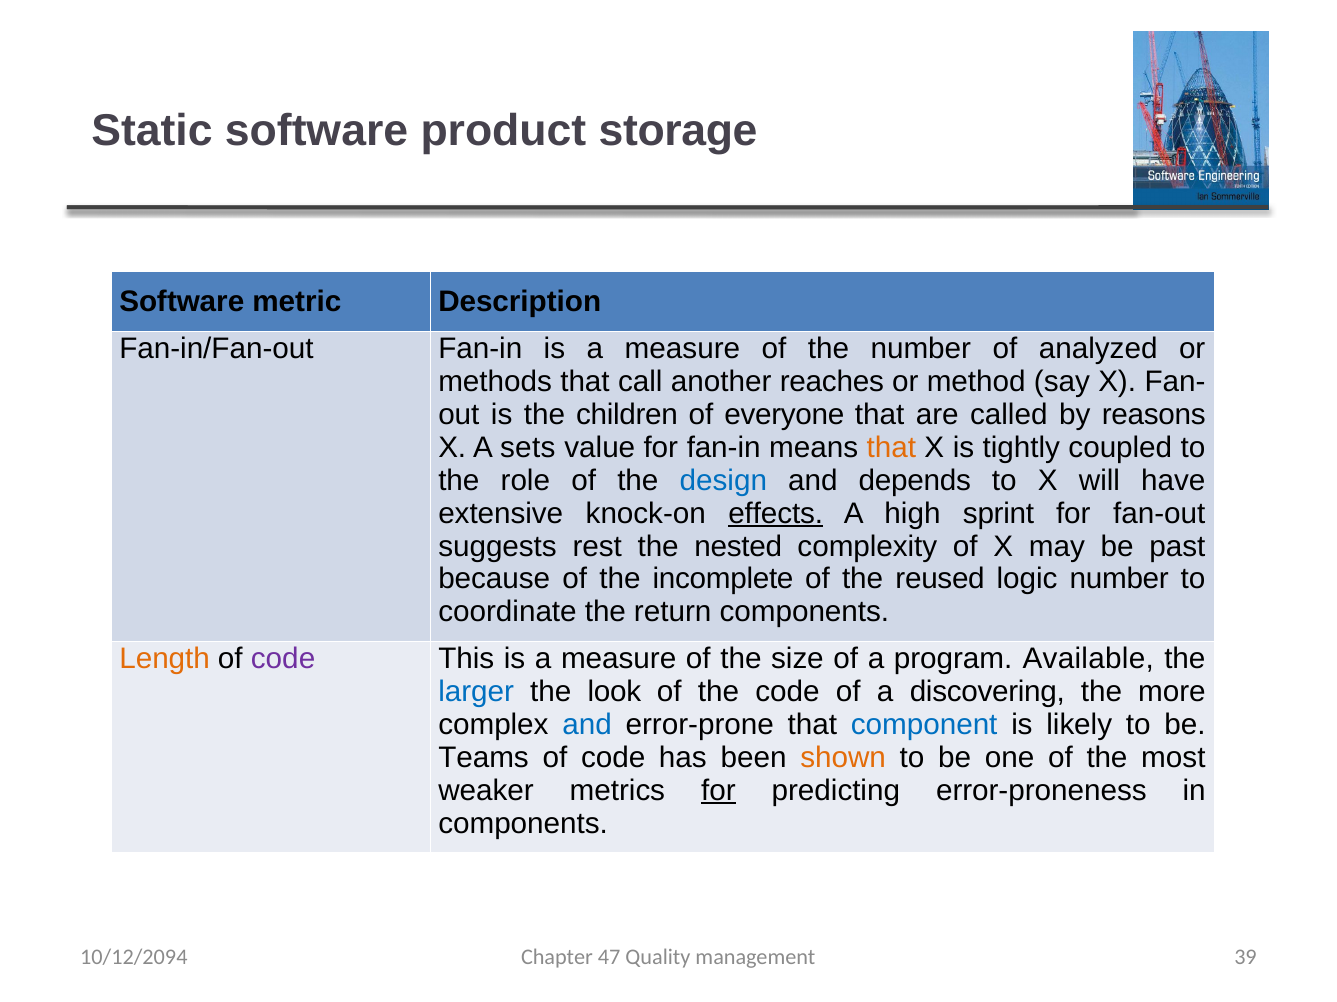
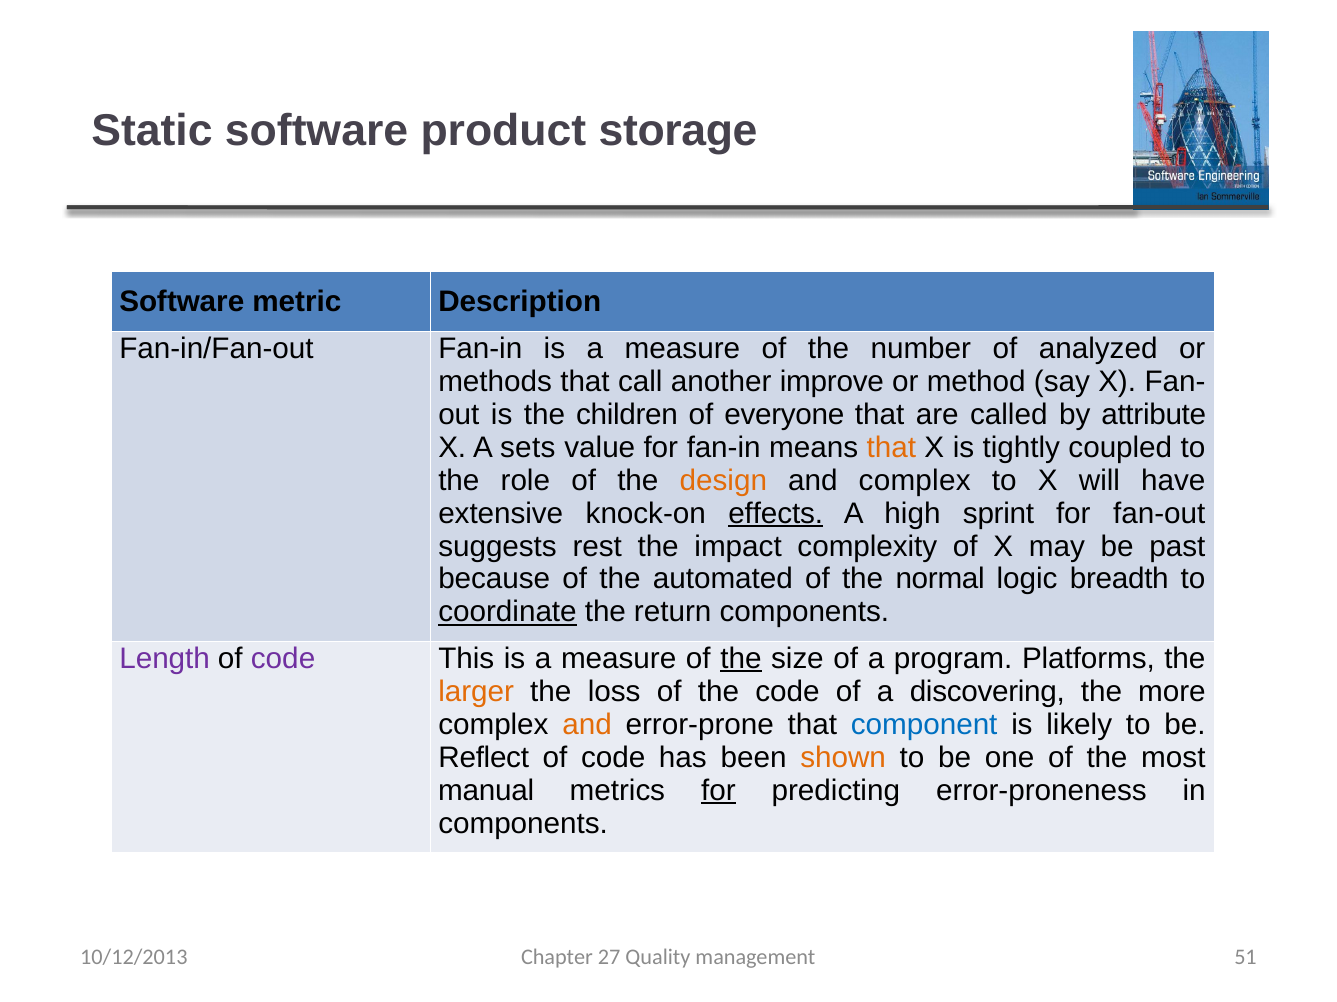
reaches: reaches -> improve
reasons: reasons -> attribute
design colour: blue -> orange
and depends: depends -> complex
nested: nested -> impact
incomplete: incomplete -> automated
reused: reused -> normal
logic number: number -> breadth
coordinate underline: none -> present
Length colour: orange -> purple
the at (741, 659) underline: none -> present
Available: Available -> Platforms
larger colour: blue -> orange
look: look -> loss
and at (587, 725) colour: blue -> orange
Teams: Teams -> Reflect
weaker: weaker -> manual
47: 47 -> 27
39: 39 -> 51
10/12/2094: 10/12/2094 -> 10/12/2013
